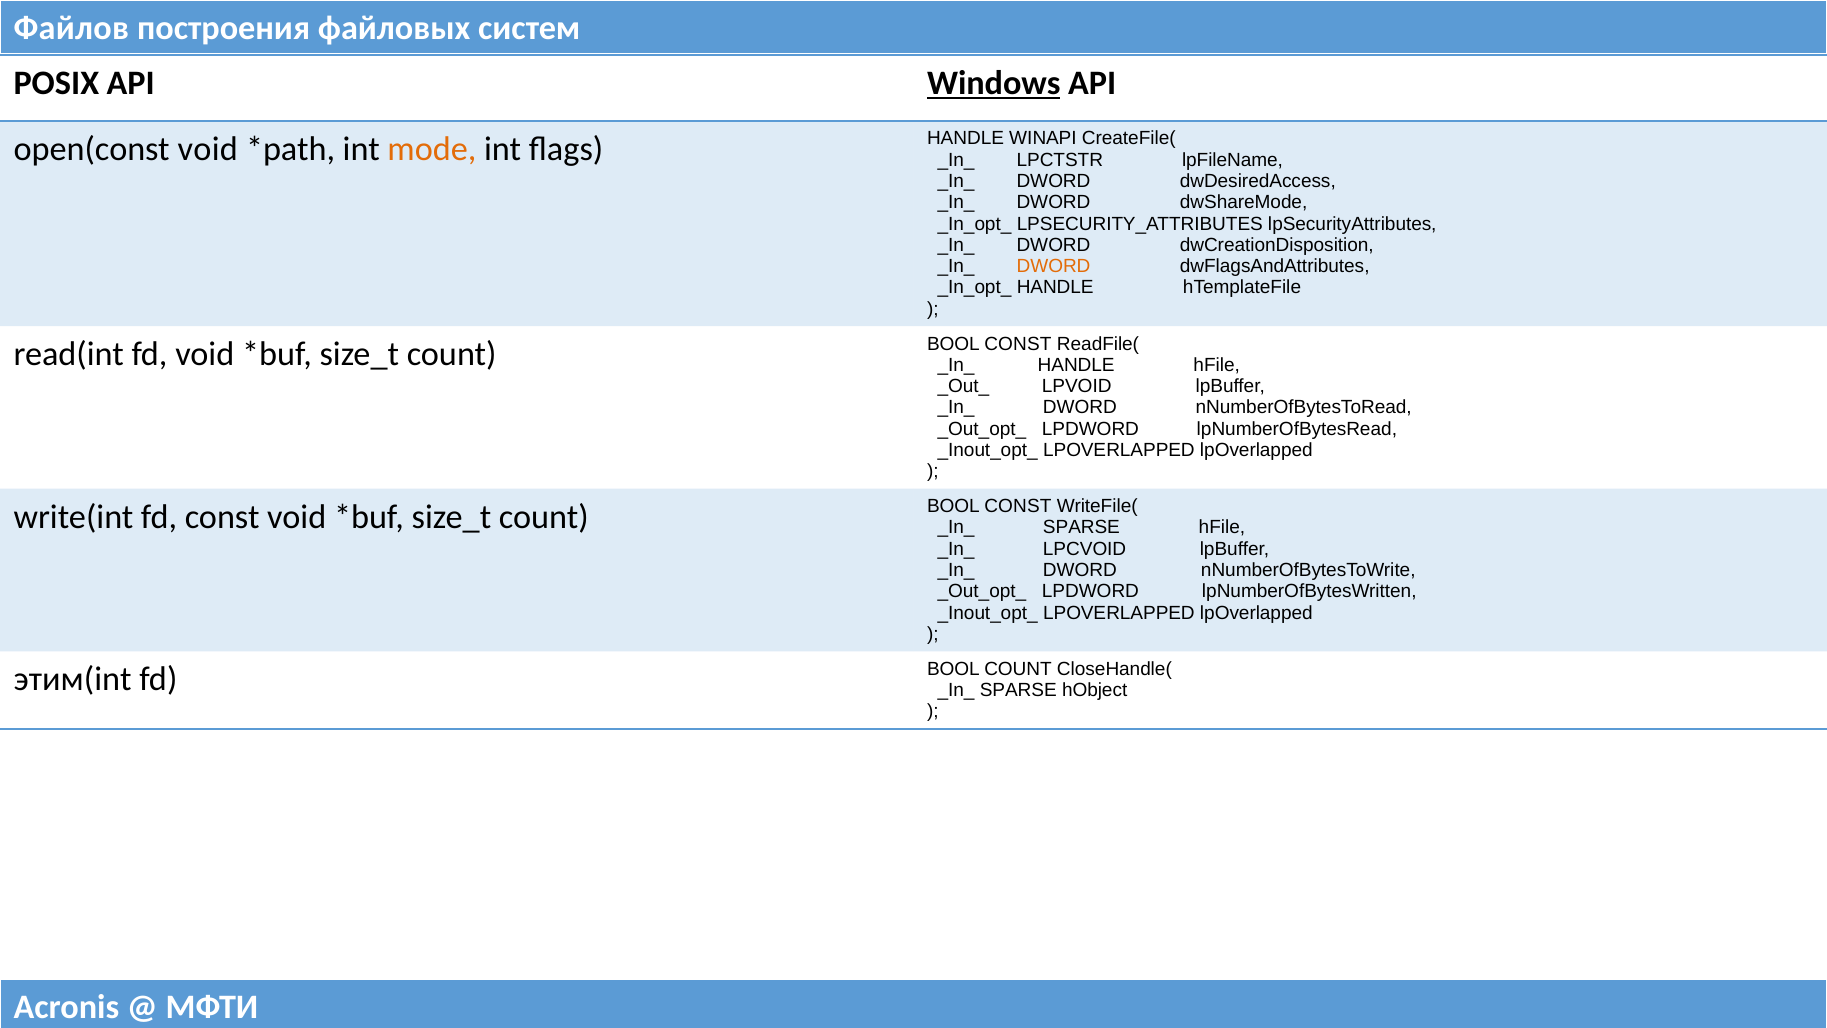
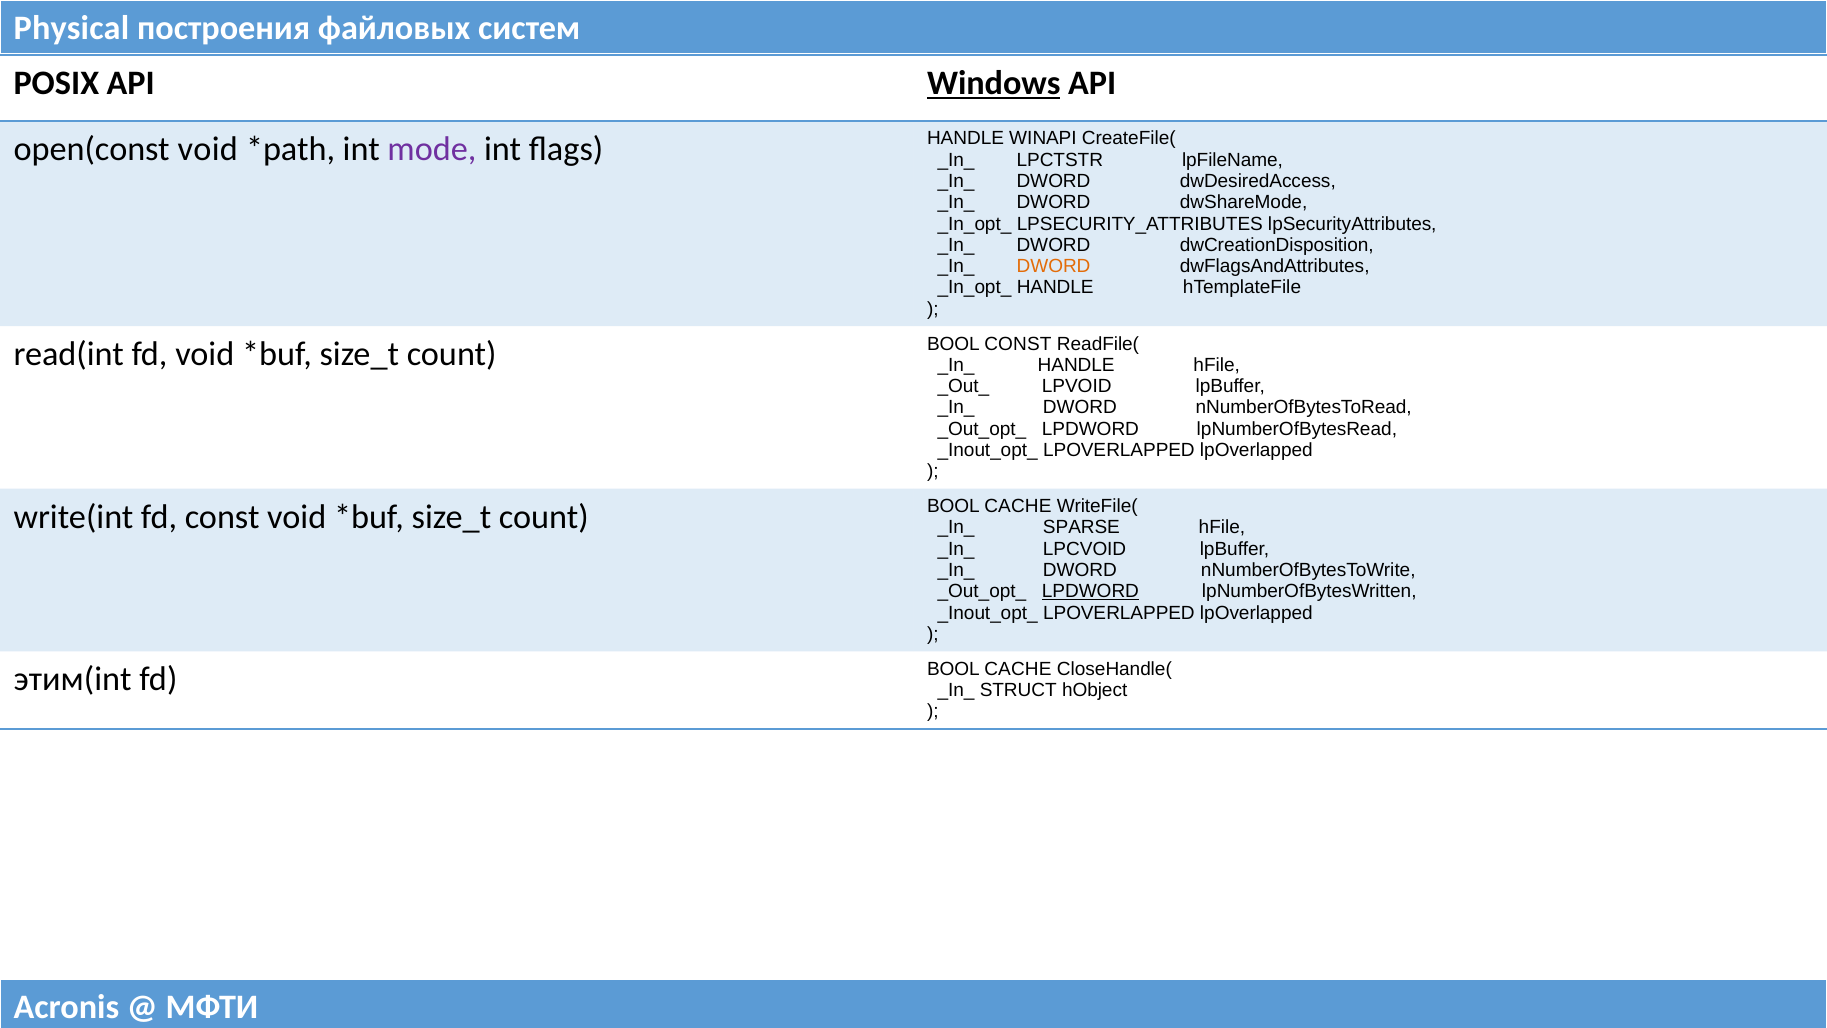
Файлов: Файлов -> Physical
mode colour: orange -> purple
CONST at (1018, 506): CONST -> CACHE
LPDWORD at (1090, 591) underline: none -> present
fd BOOL COUNT: COUNT -> CACHE
SPARSE at (1018, 690): SPARSE -> STRUCT
